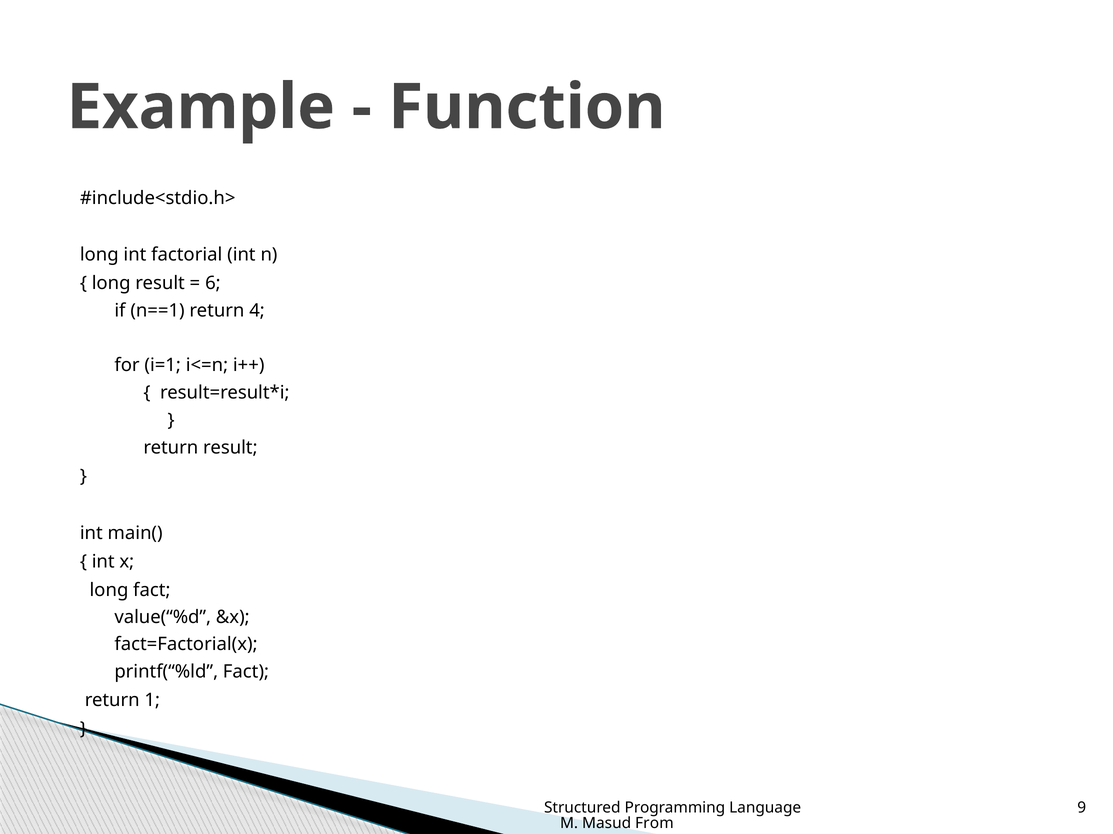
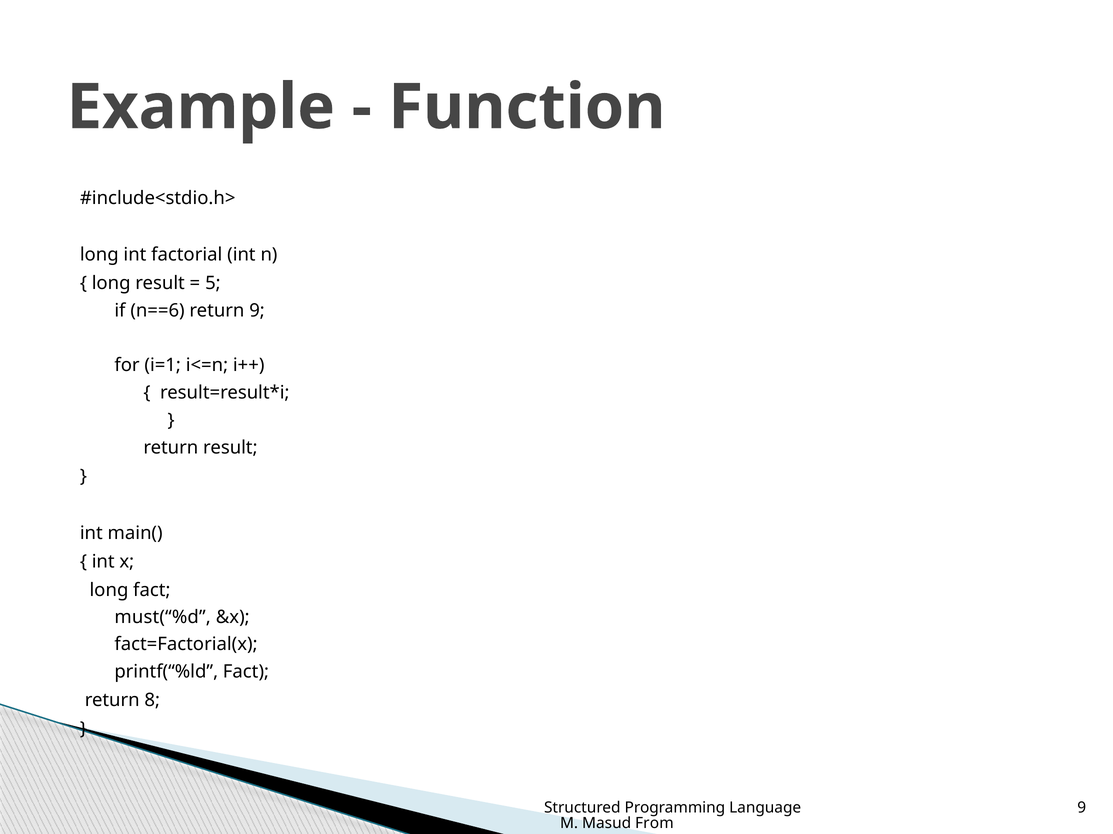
6: 6 -> 5
n==1: n==1 -> n==6
return 4: 4 -> 9
value(“%d: value(“%d -> must(“%d
1: 1 -> 8
